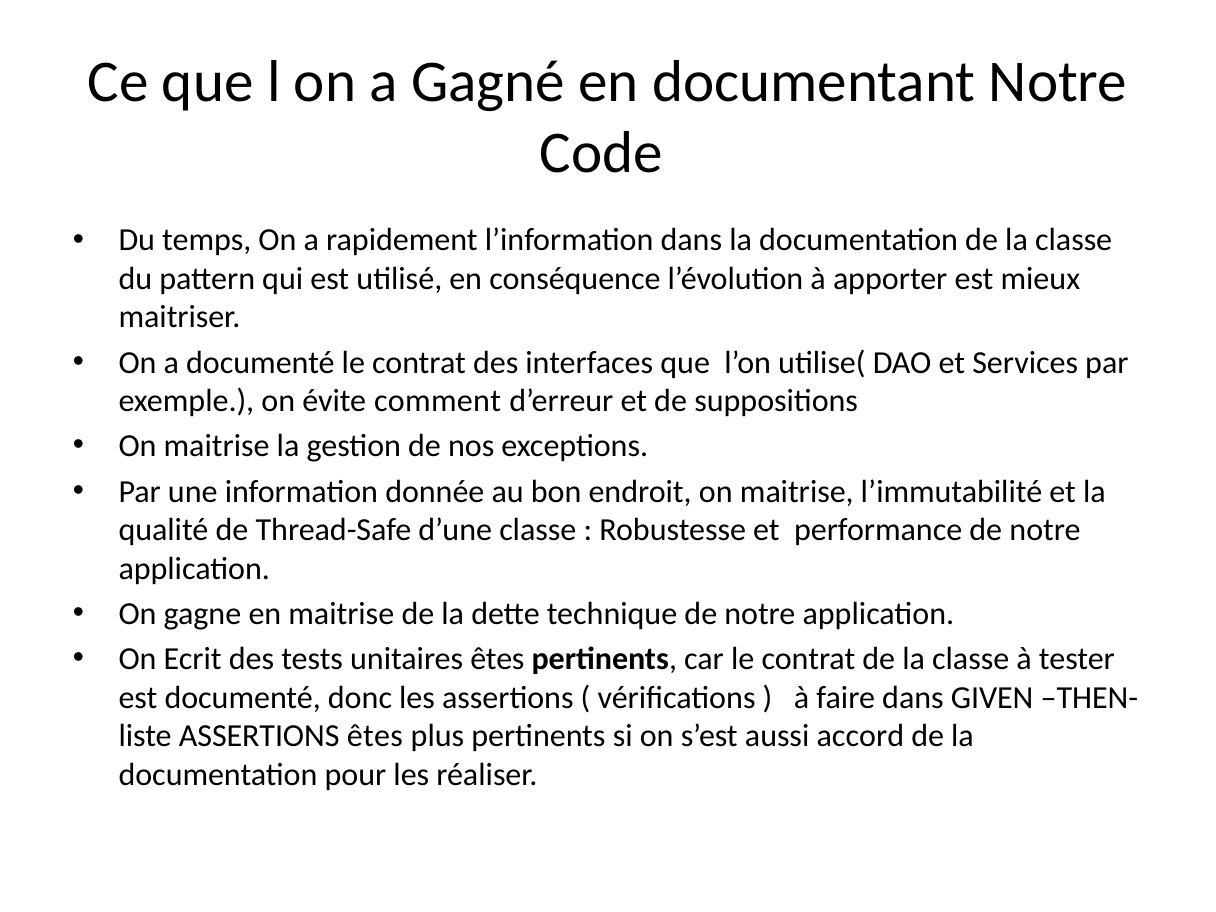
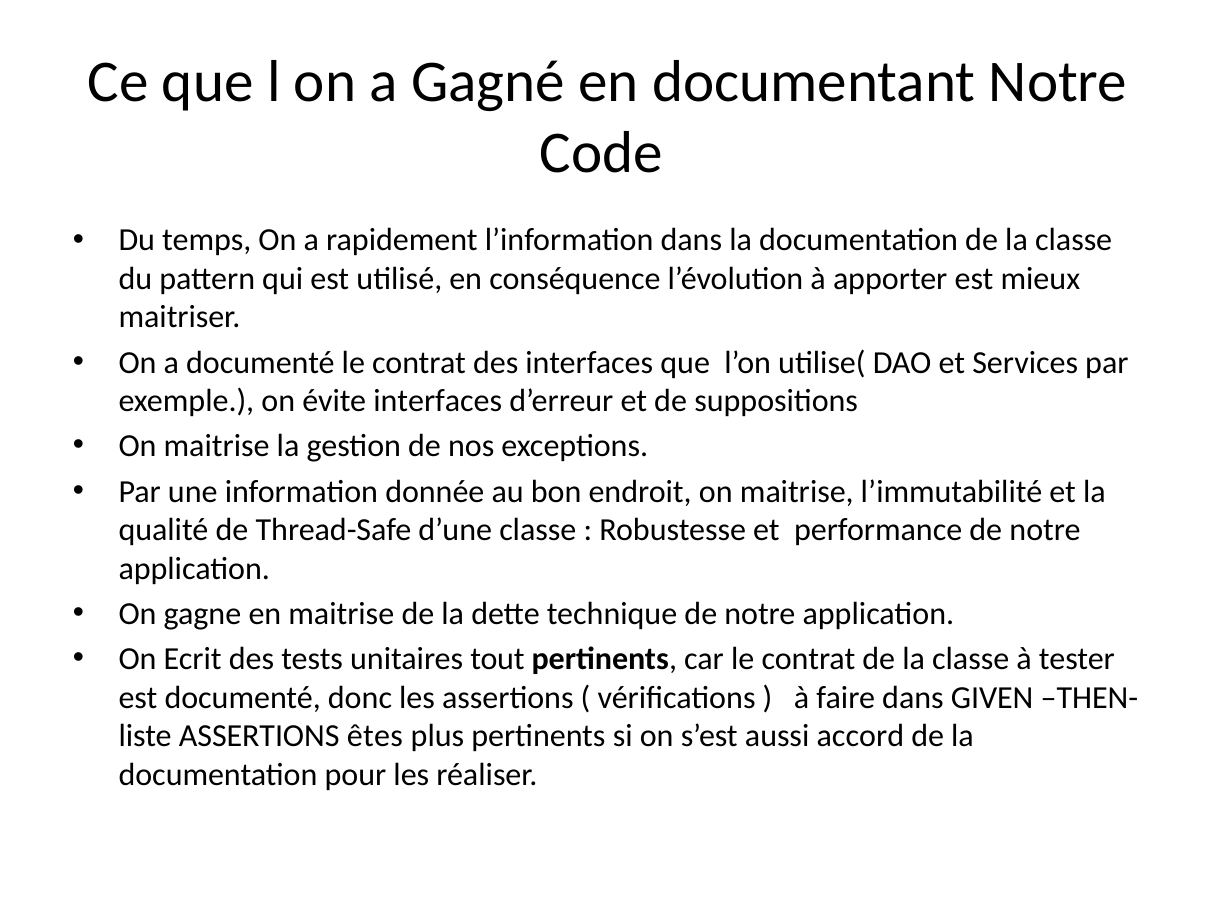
évite comment: comment -> interfaces
unitaires êtes: êtes -> tout
